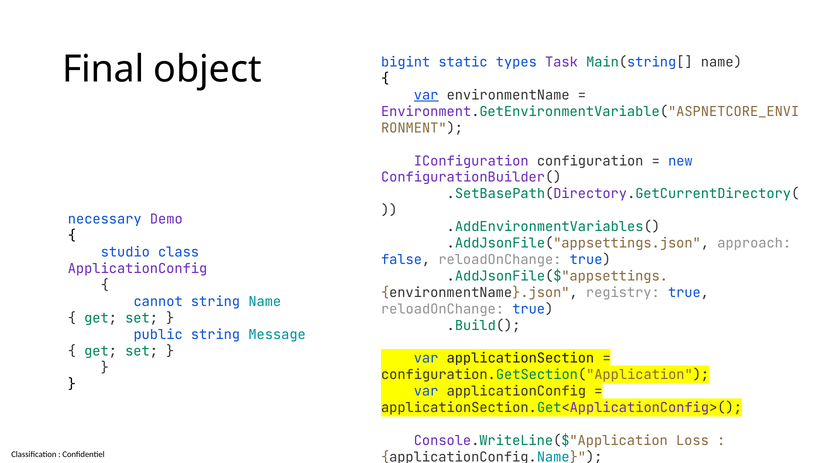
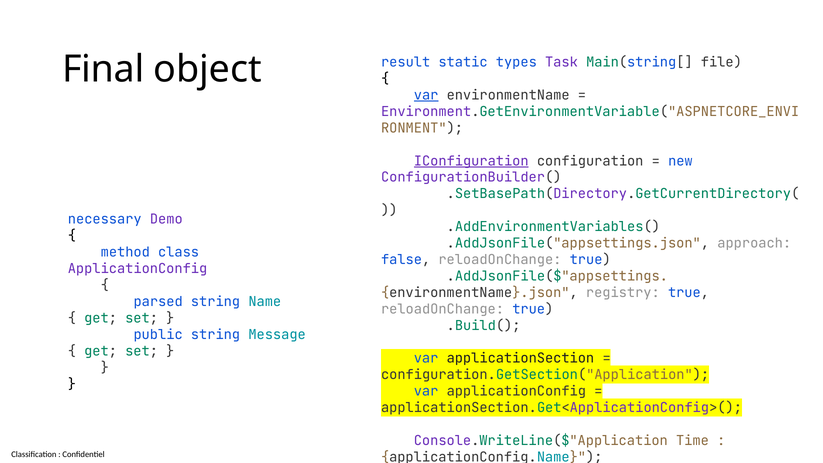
bigint: bigint -> result
Main(string[ name: name -> file
IConfiguration underline: none -> present
studio: studio -> method
cannot: cannot -> parsed
Loss: Loss -> Time
